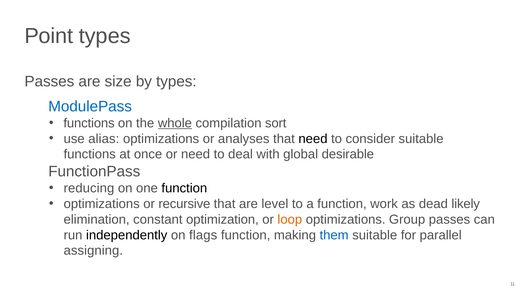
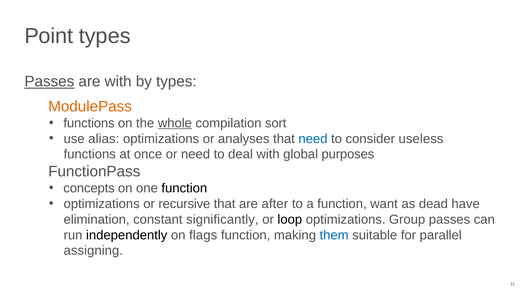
Passes at (49, 82) underline: none -> present
are size: size -> with
ModulePass colour: blue -> orange
need at (313, 139) colour: black -> blue
consider suitable: suitable -> useless
desirable: desirable -> purposes
reducing: reducing -> concepts
level: level -> after
work: work -> want
likely: likely -> have
optimization: optimization -> significantly
loop colour: orange -> black
